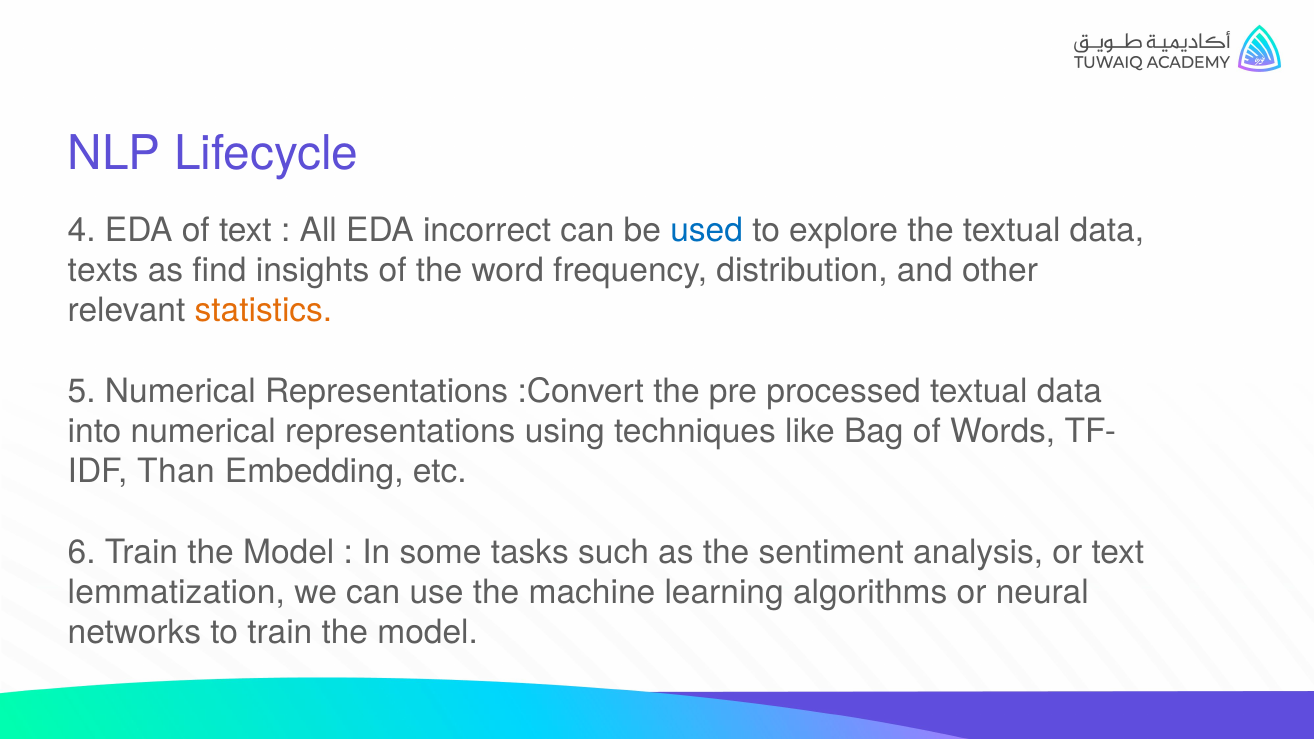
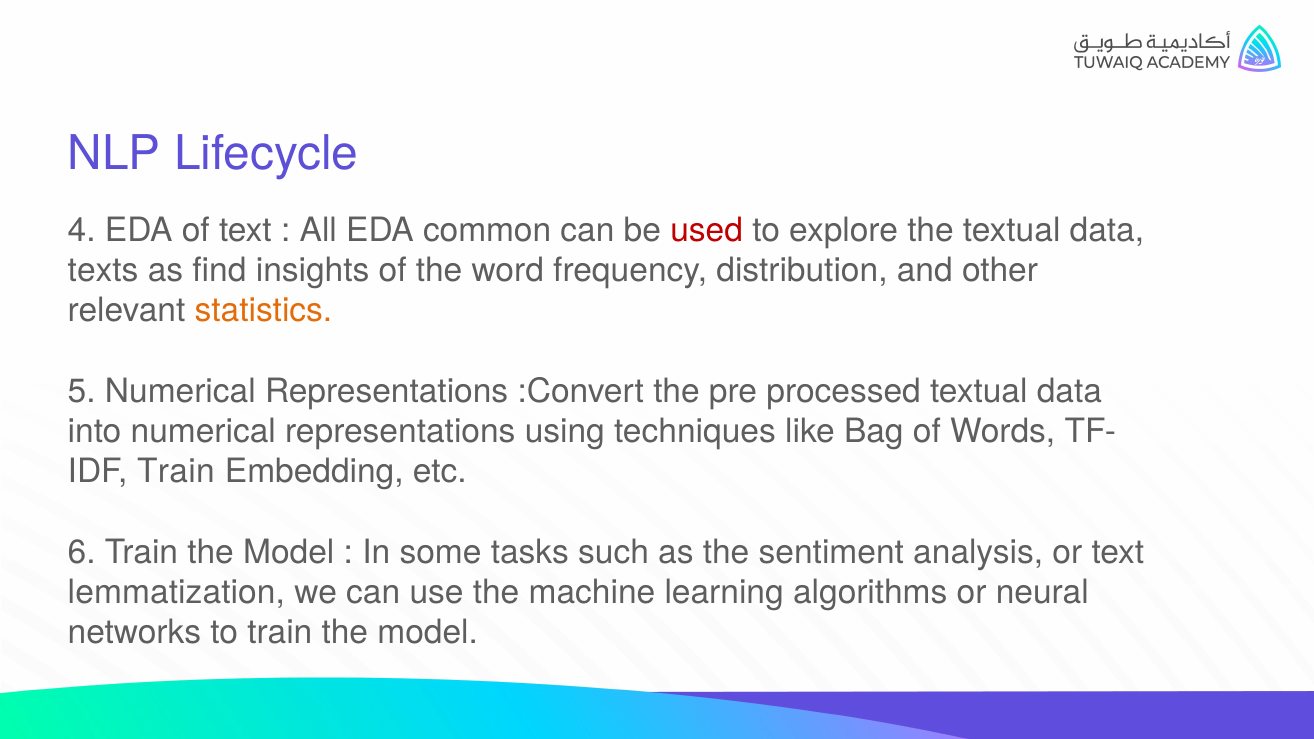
incorrect: incorrect -> common
used colour: blue -> red
Than at (176, 472): Than -> Train
